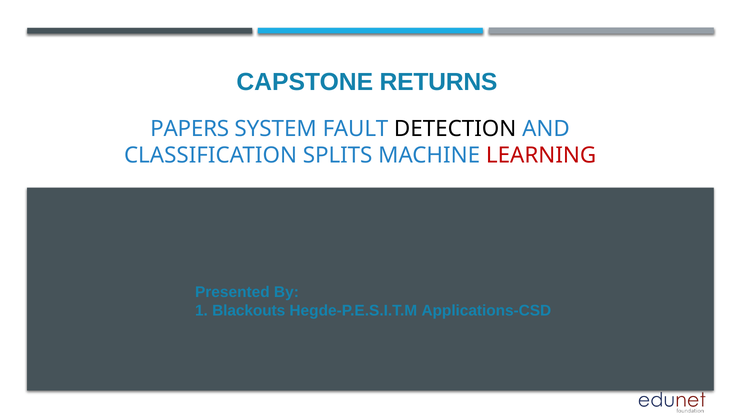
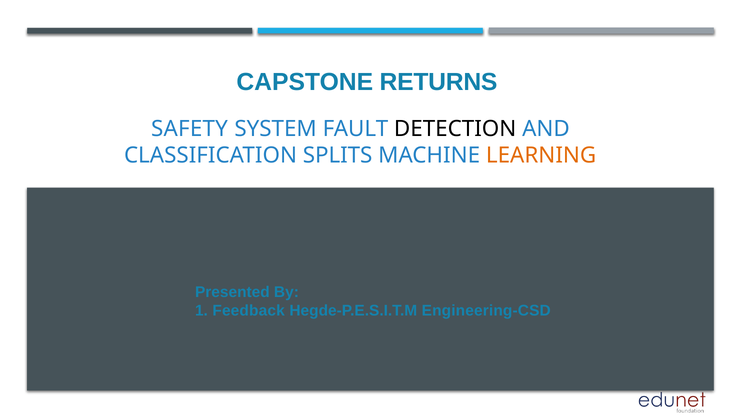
PAPERS: PAPERS -> SAFETY
LEARNING colour: red -> orange
Blackouts: Blackouts -> Feedback
Applications-CSD: Applications-CSD -> Engineering-CSD
